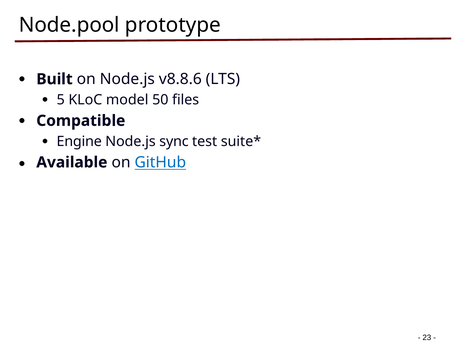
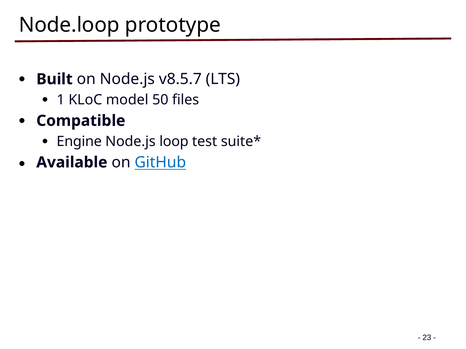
Node.pool: Node.pool -> Node.loop
v8.8.6: v8.8.6 -> v8.5.7
5: 5 -> 1
sync: sync -> loop
